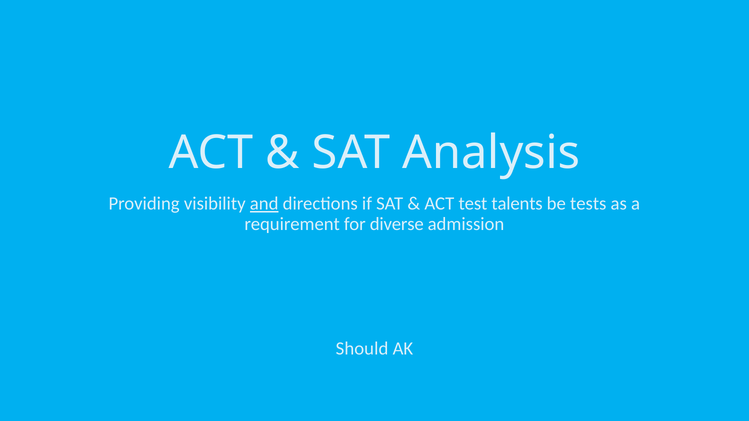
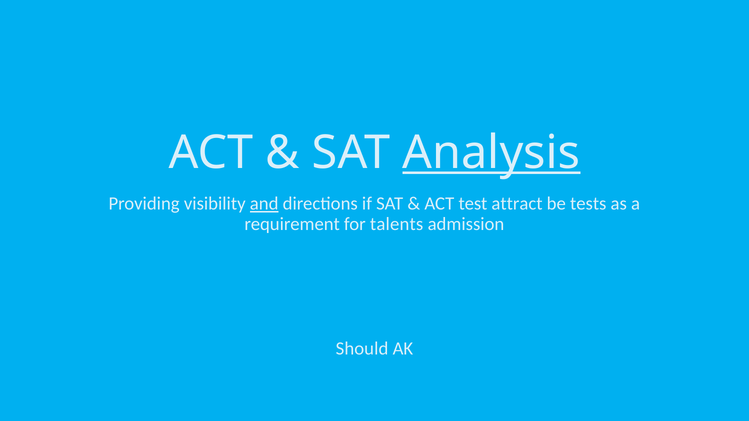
Analysis underline: none -> present
talents: talents -> attract
diverse: diverse -> talents
